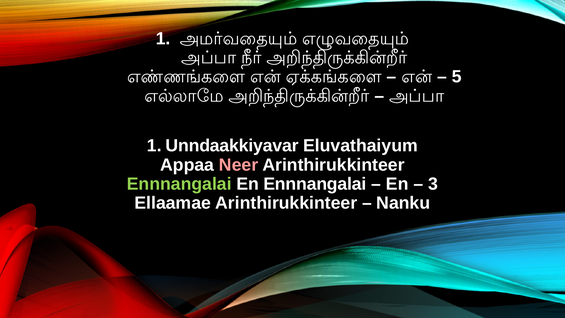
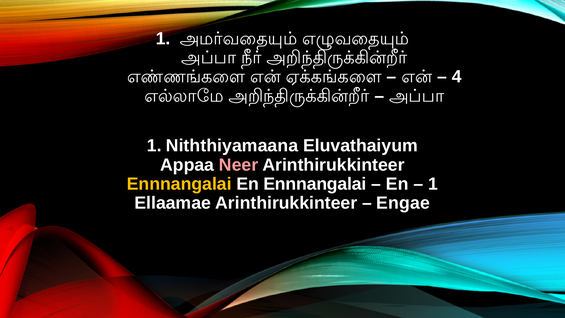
5: 5 -> 4
Unndaakkiyavar: Unndaakkiyavar -> Niththiyamaana
Ennnangalai at (179, 184) colour: light green -> yellow
3 at (433, 184): 3 -> 1
Nanku: Nanku -> Engae
